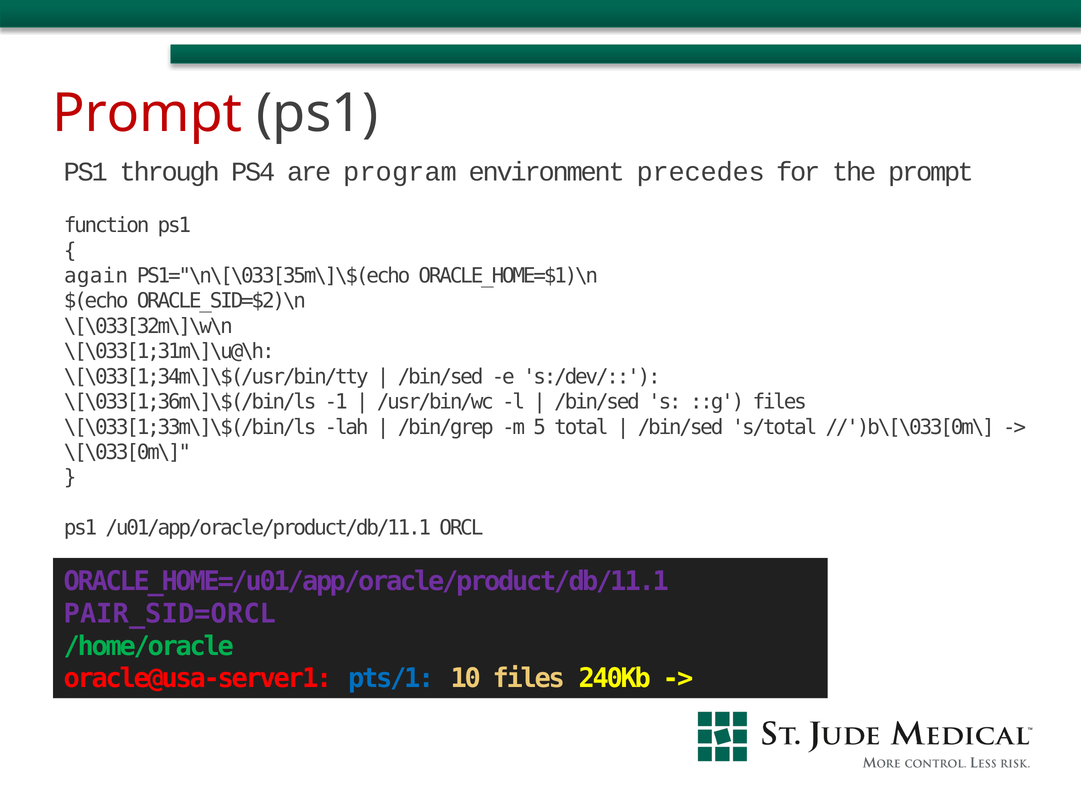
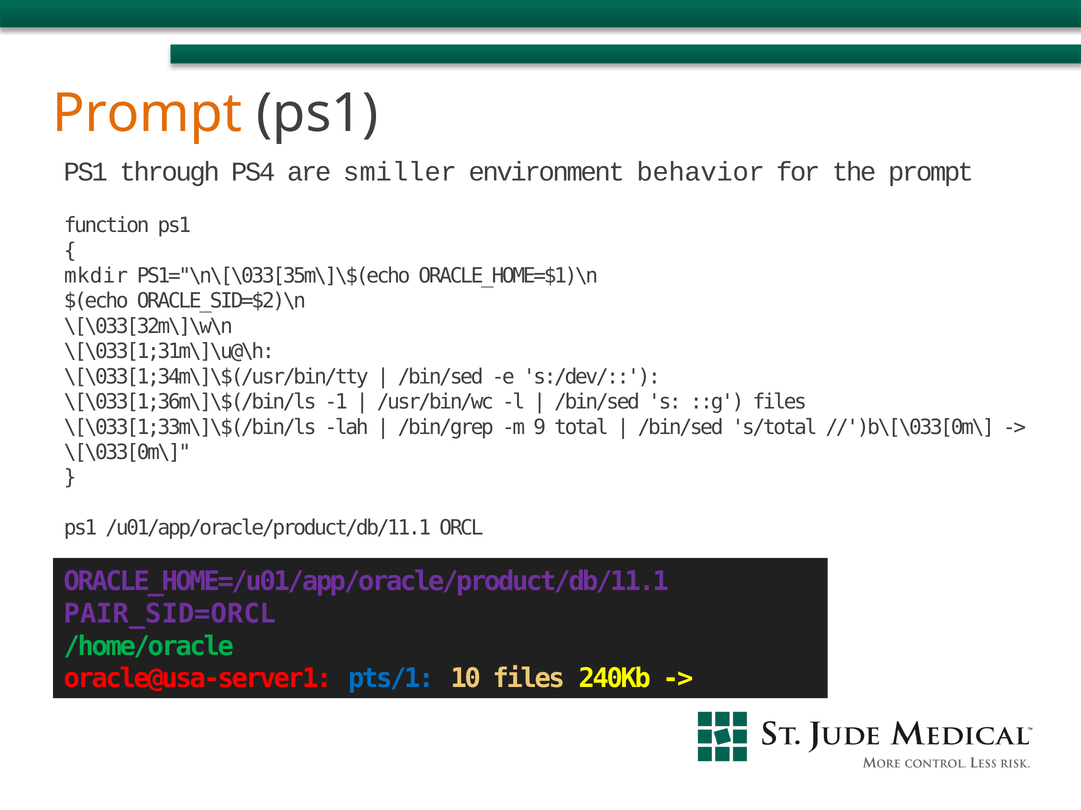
Prompt at (147, 114) colour: red -> orange
program: program -> smiller
precedes: precedes -> behavior
again: again -> mkdir
5: 5 -> 9
